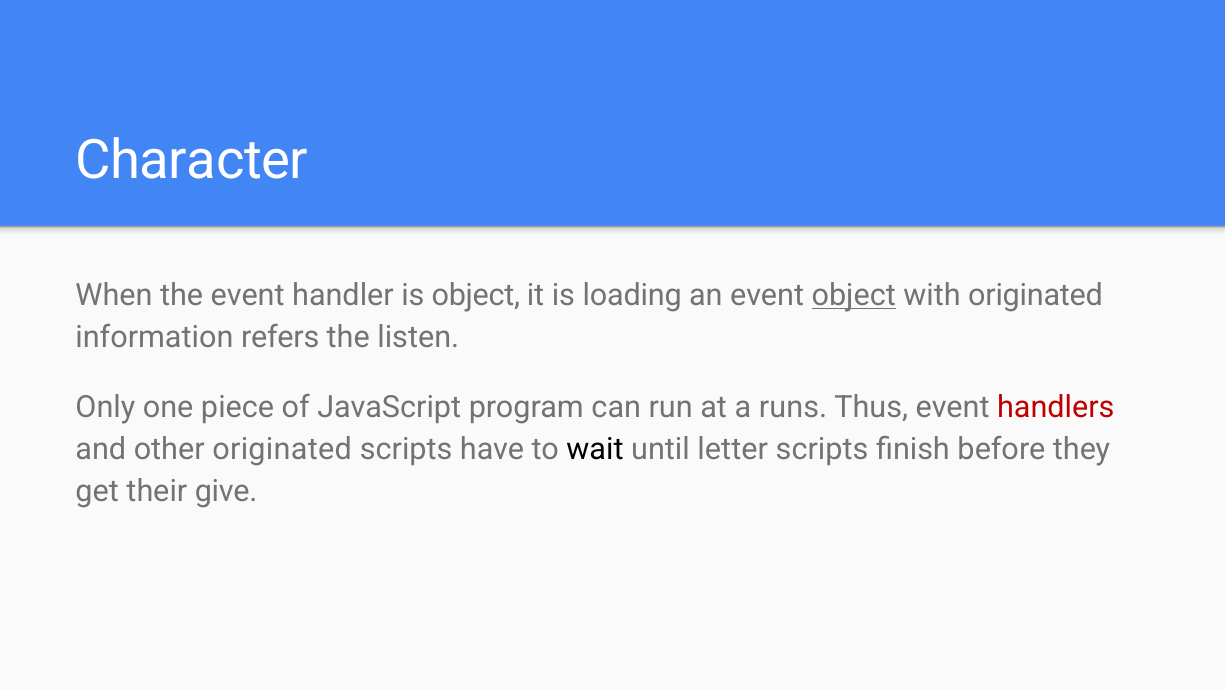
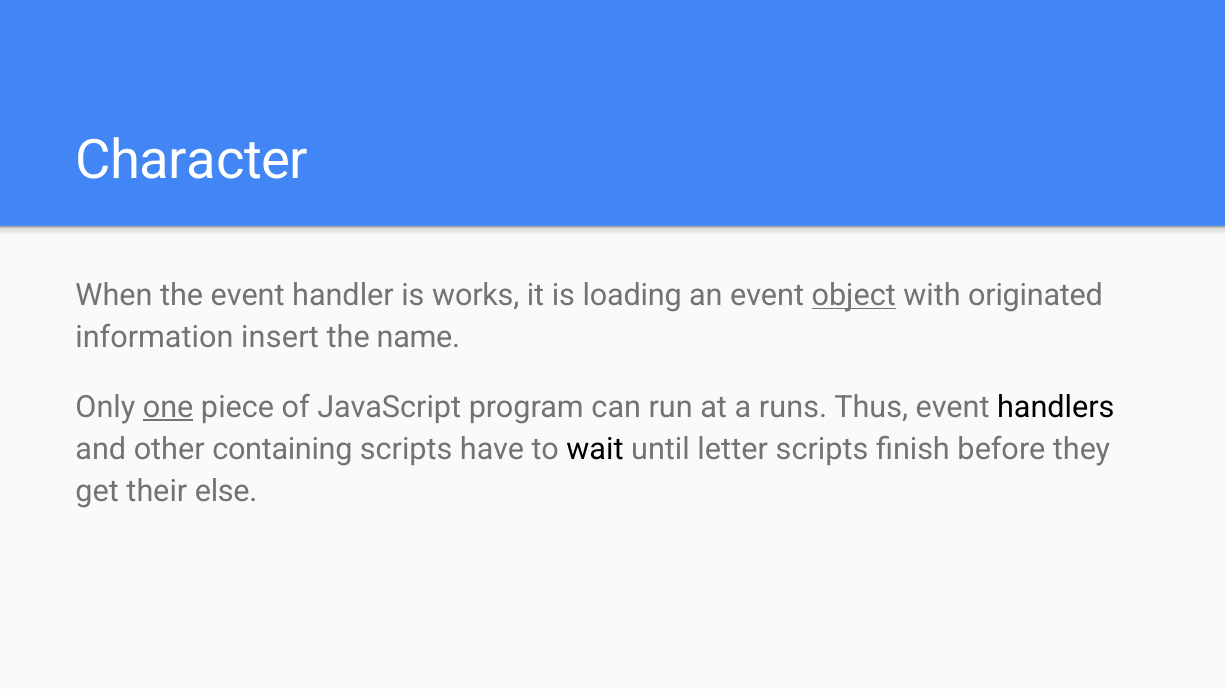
is object: object -> works
refers: refers -> insert
listen: listen -> name
one underline: none -> present
handlers colour: red -> black
other originated: originated -> containing
give: give -> else
